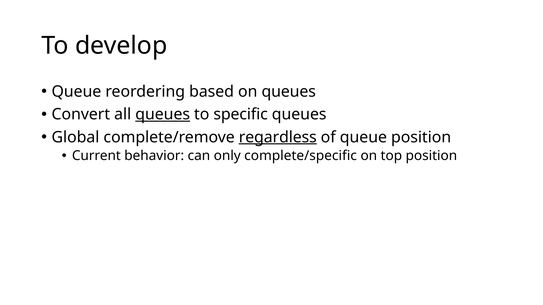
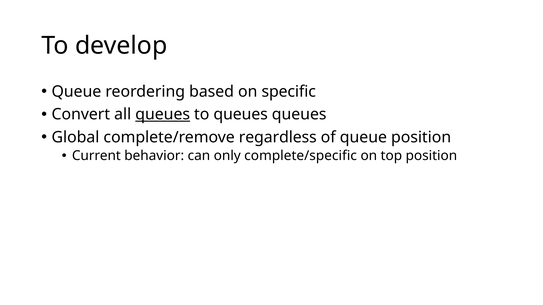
on queues: queues -> specific
to specific: specific -> queues
regardless underline: present -> none
